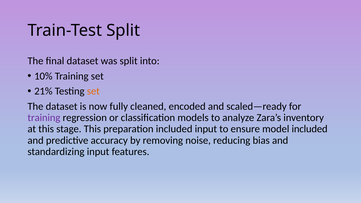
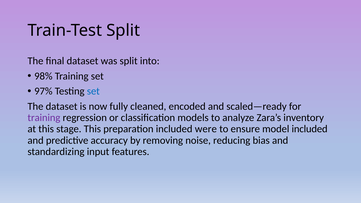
10%: 10% -> 98%
21%: 21% -> 97%
set at (93, 91) colour: orange -> blue
included input: input -> were
